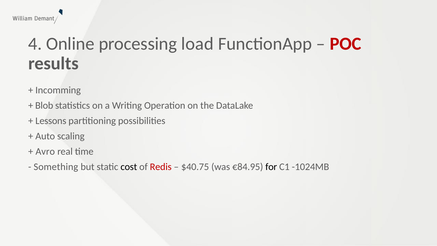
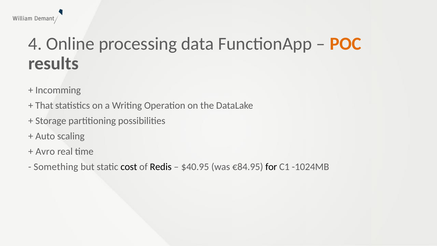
load: load -> data
POC colour: red -> orange
Blob: Blob -> That
Lessons: Lessons -> Storage
Redis colour: red -> black
$40.75: $40.75 -> $40.95
